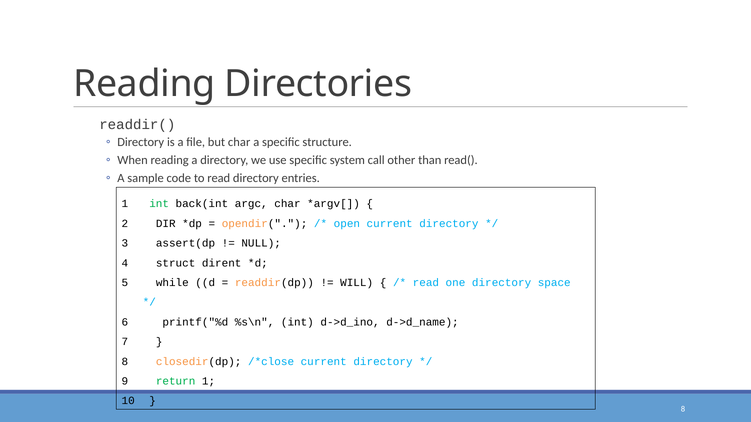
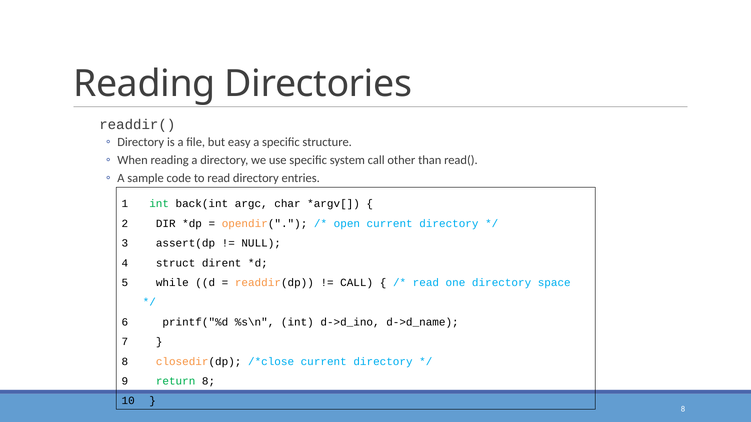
but char: char -> easy
WILL at (357, 283): WILL -> CALL
return 1: 1 -> 8
